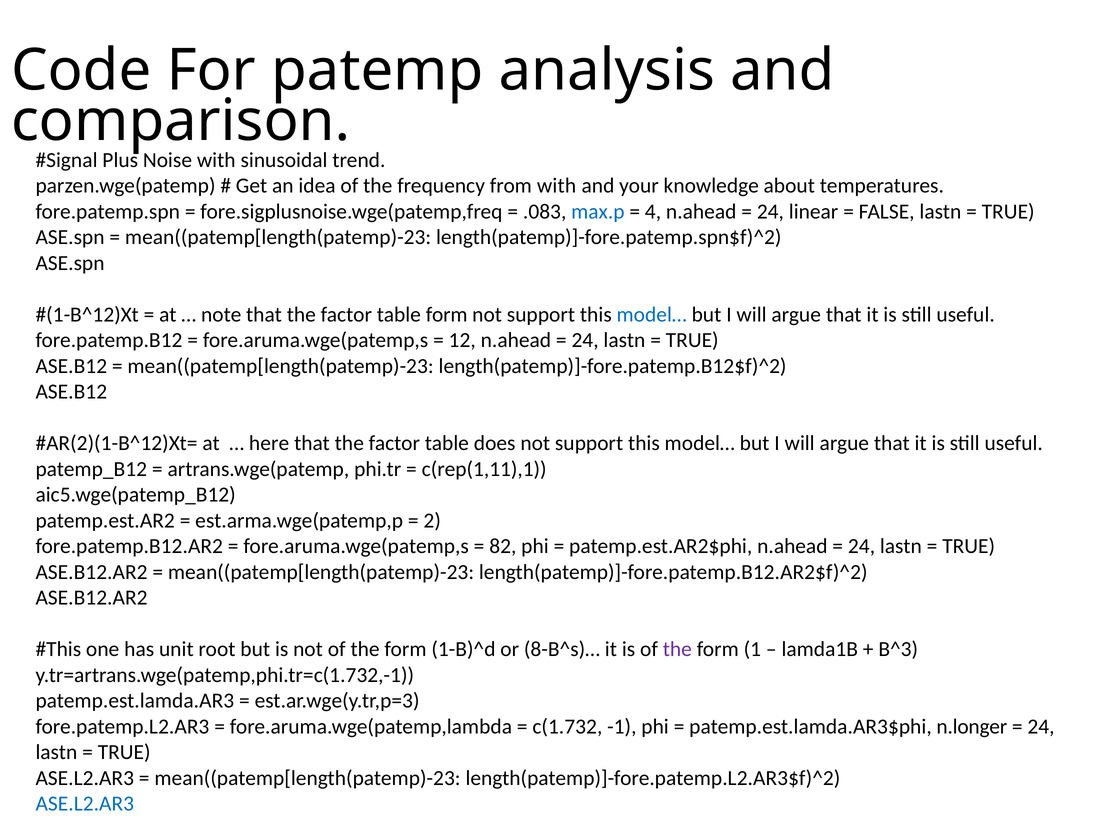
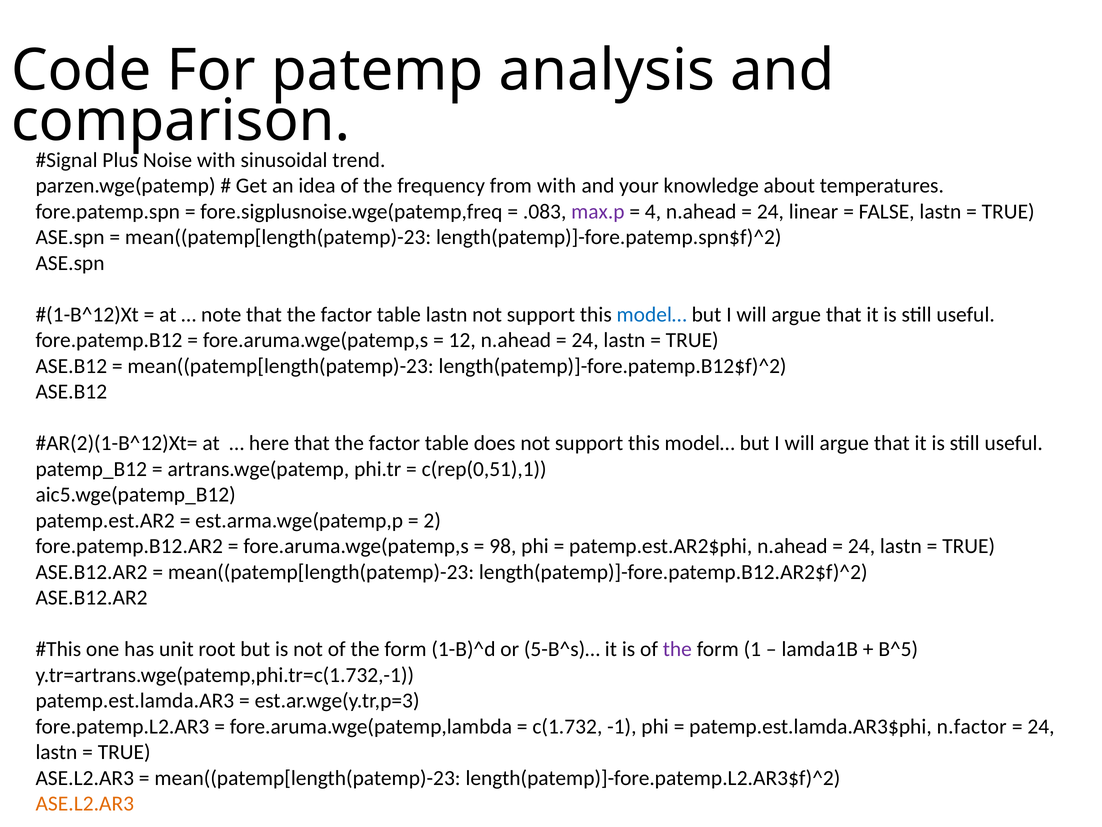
max.p colour: blue -> purple
table form: form -> lastn
c(rep(1,11),1: c(rep(1,11),1 -> c(rep(0,51),1
82: 82 -> 98
8-B^s)…: 8-B^s)… -> 5-B^s)…
B^3: B^3 -> B^5
n.longer: n.longer -> n.factor
ASE.L2.AR3 at (85, 803) colour: blue -> orange
